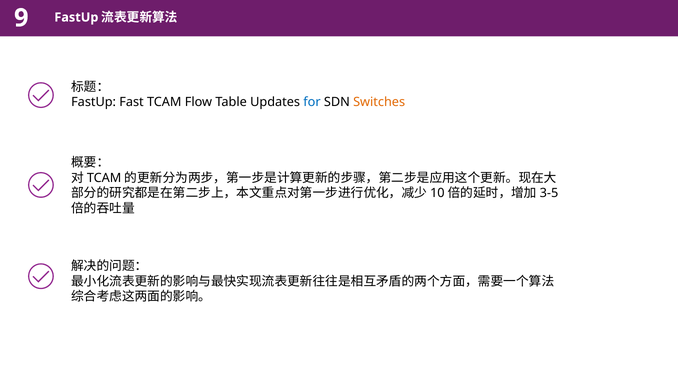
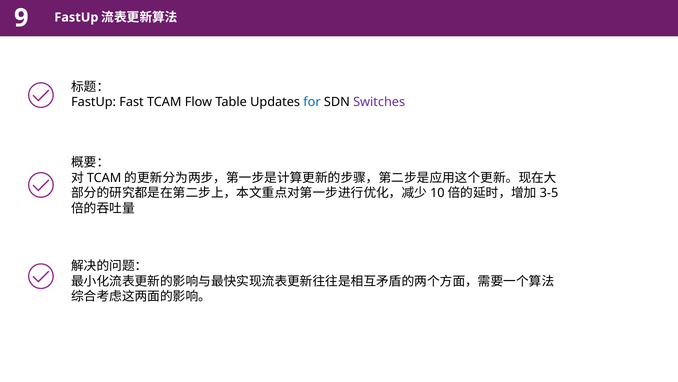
Switches colour: orange -> purple
